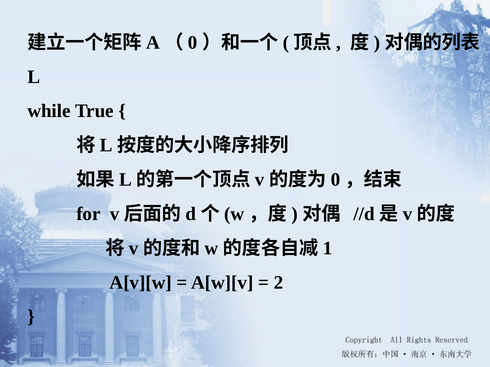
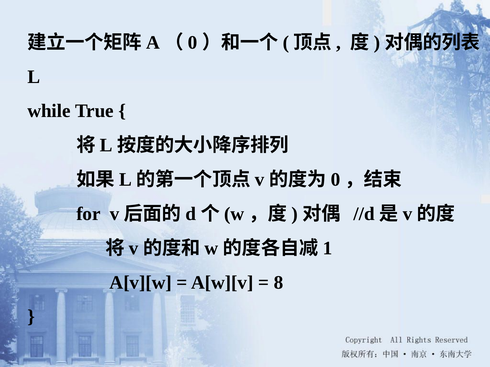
2: 2 -> 8
